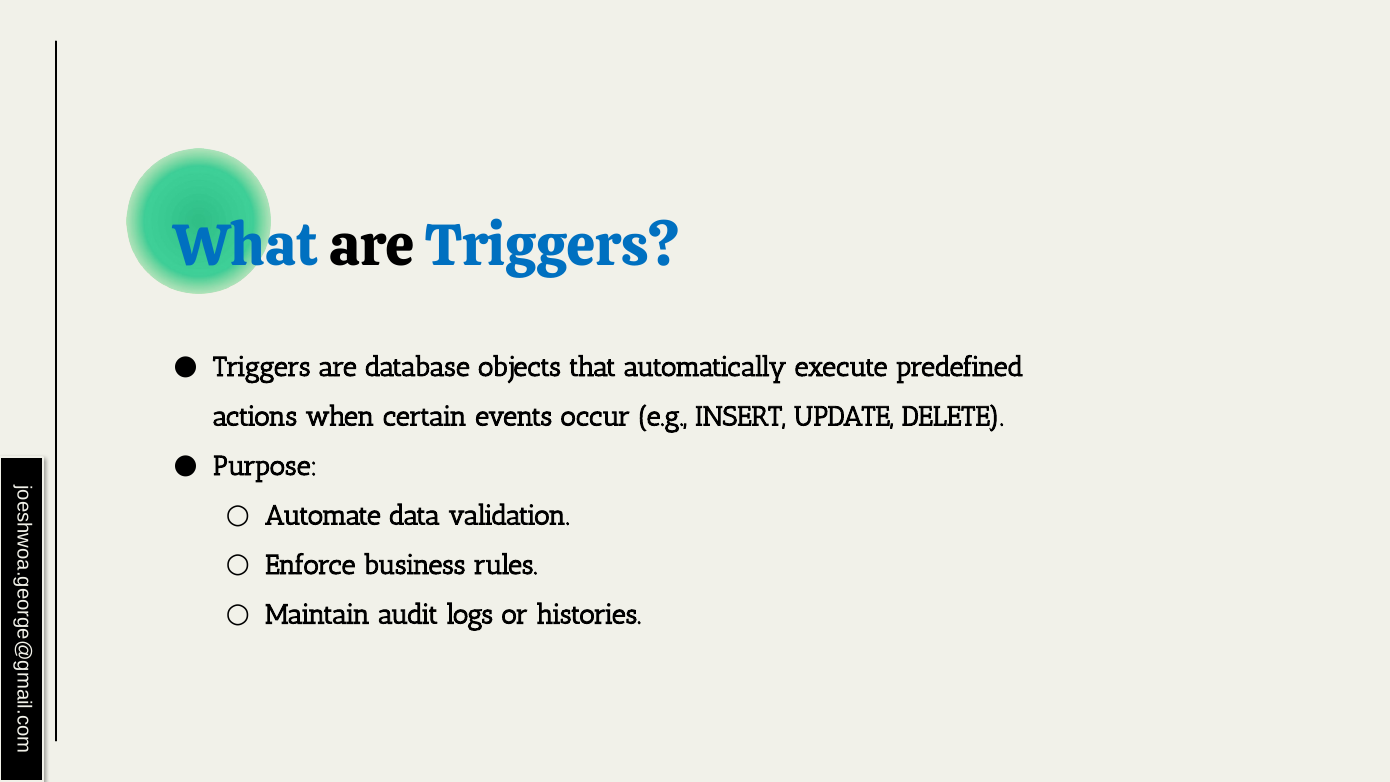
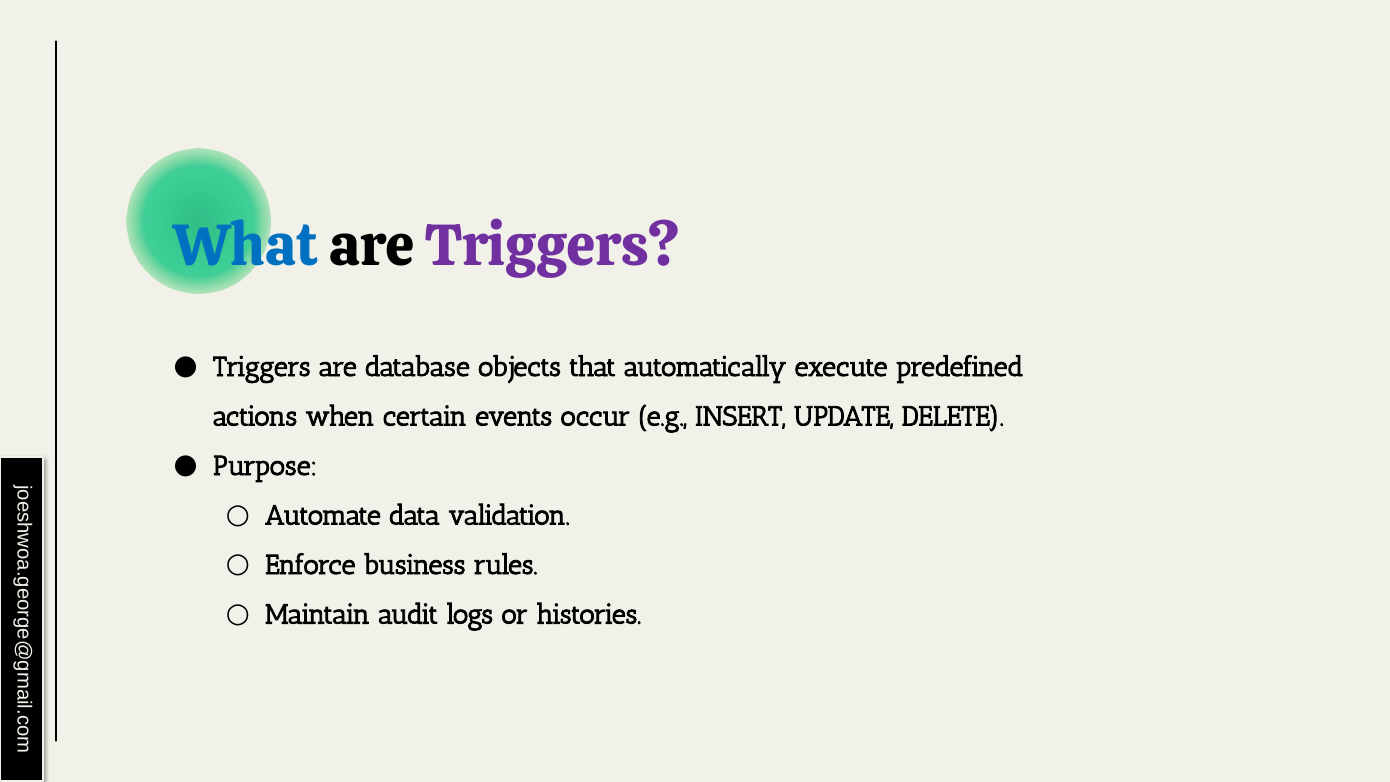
Triggers at (552, 246) colour: blue -> purple
